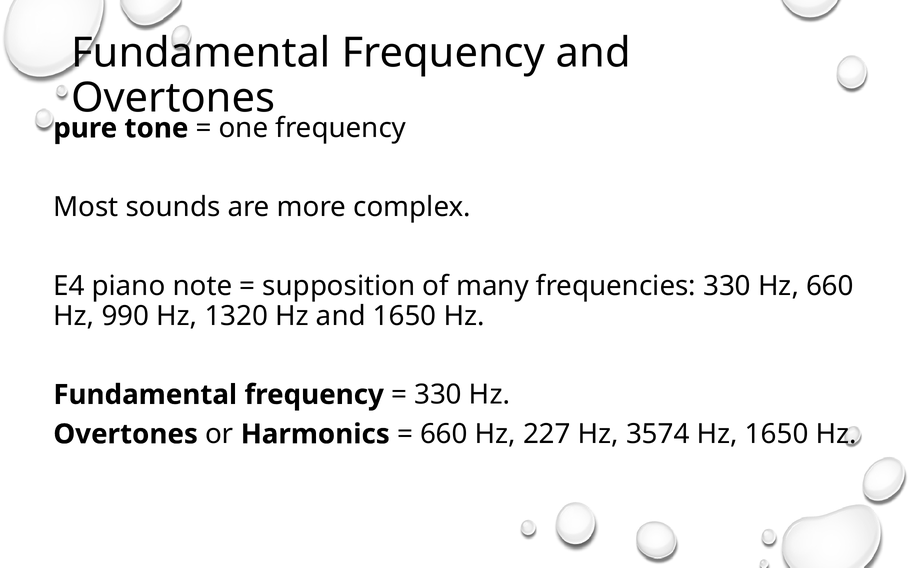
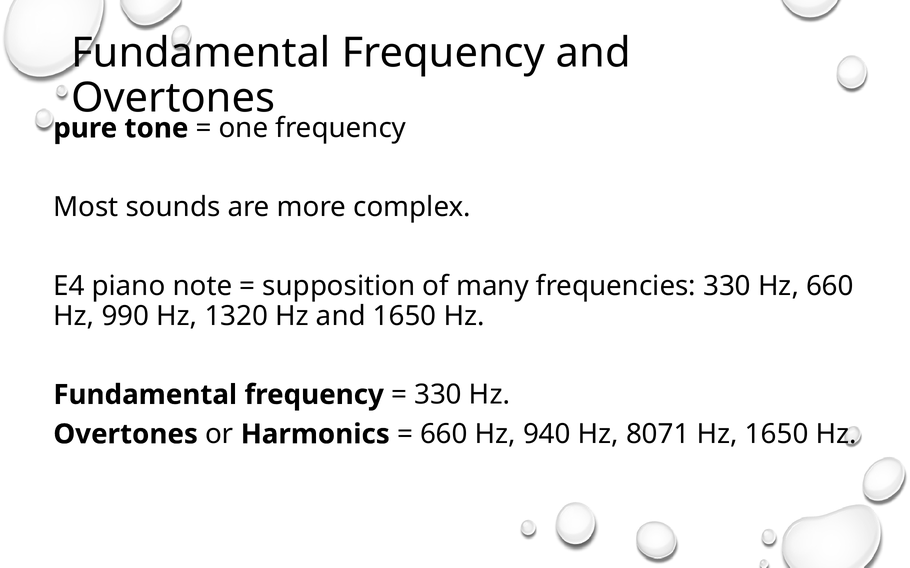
227: 227 -> 940
3574: 3574 -> 8071
